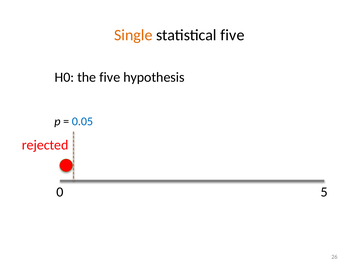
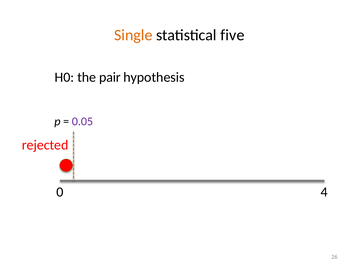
the five: five -> pair
0.05 colour: blue -> purple
5: 5 -> 4
